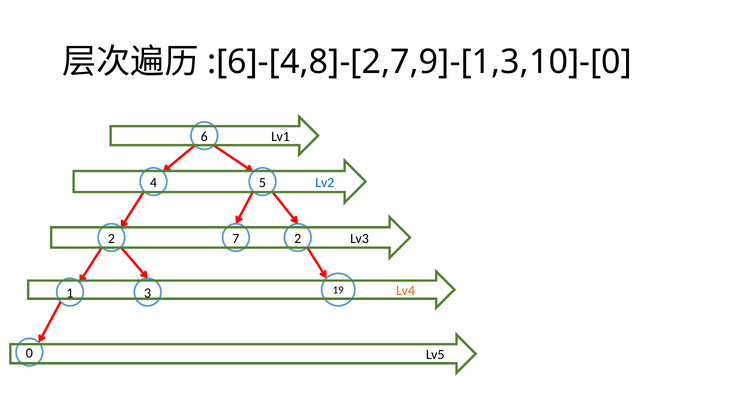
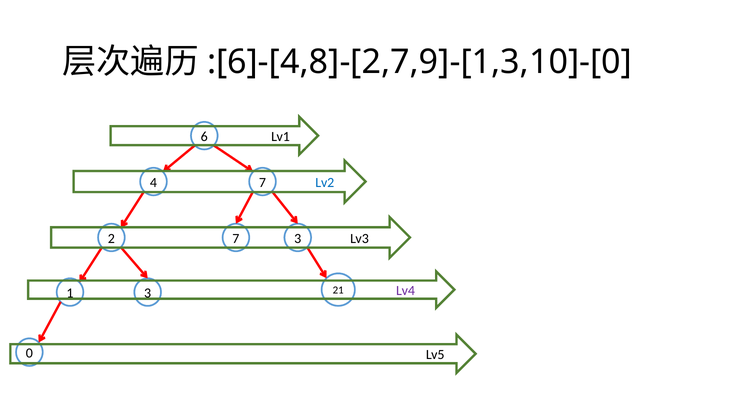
4 5: 5 -> 7
7 2: 2 -> 3
Lv4 colour: orange -> purple
19: 19 -> 21
